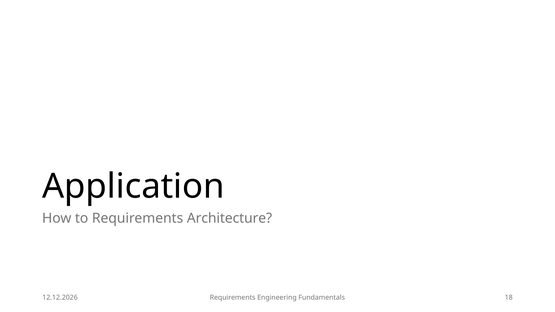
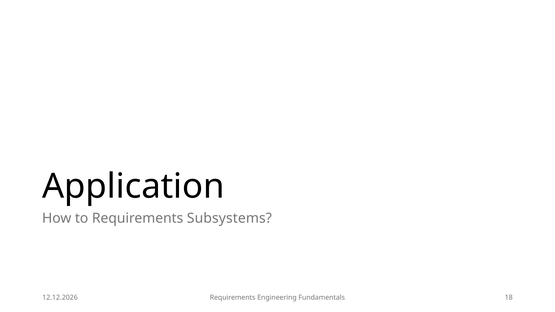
Architecture: Architecture -> Subsystems
